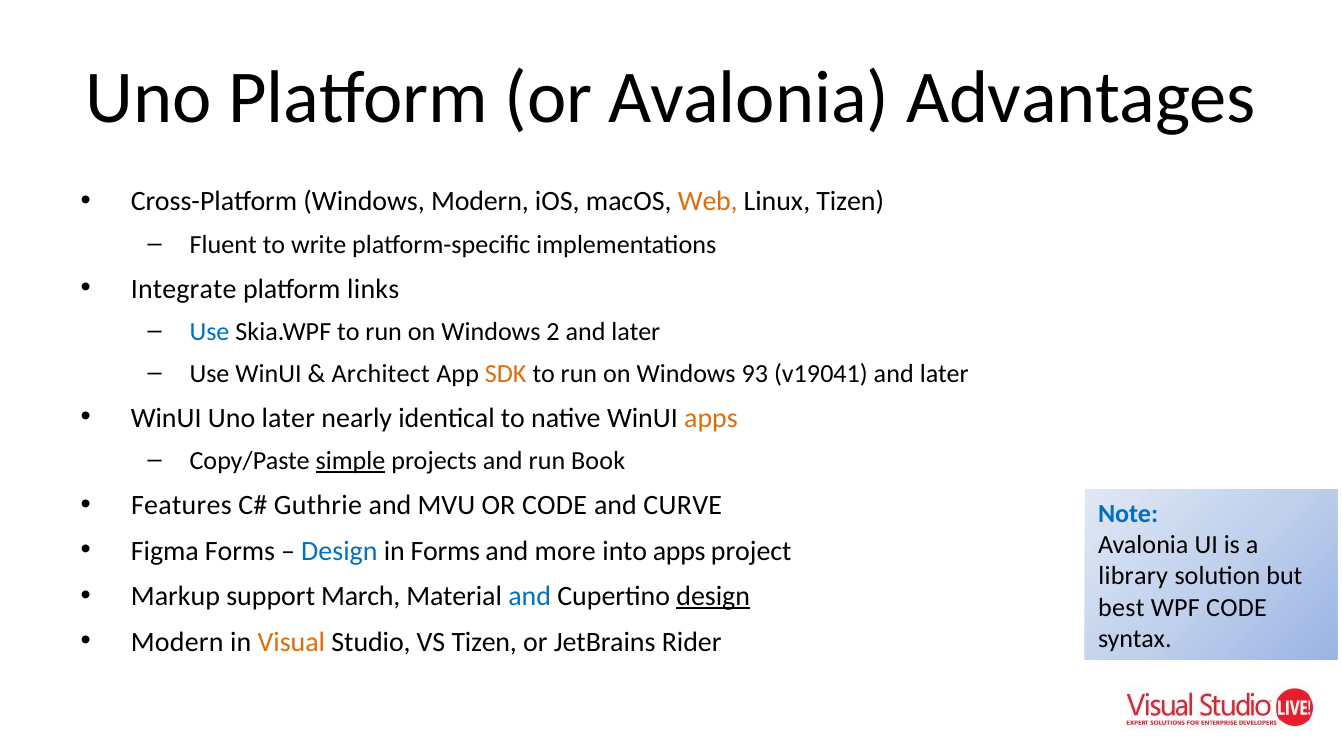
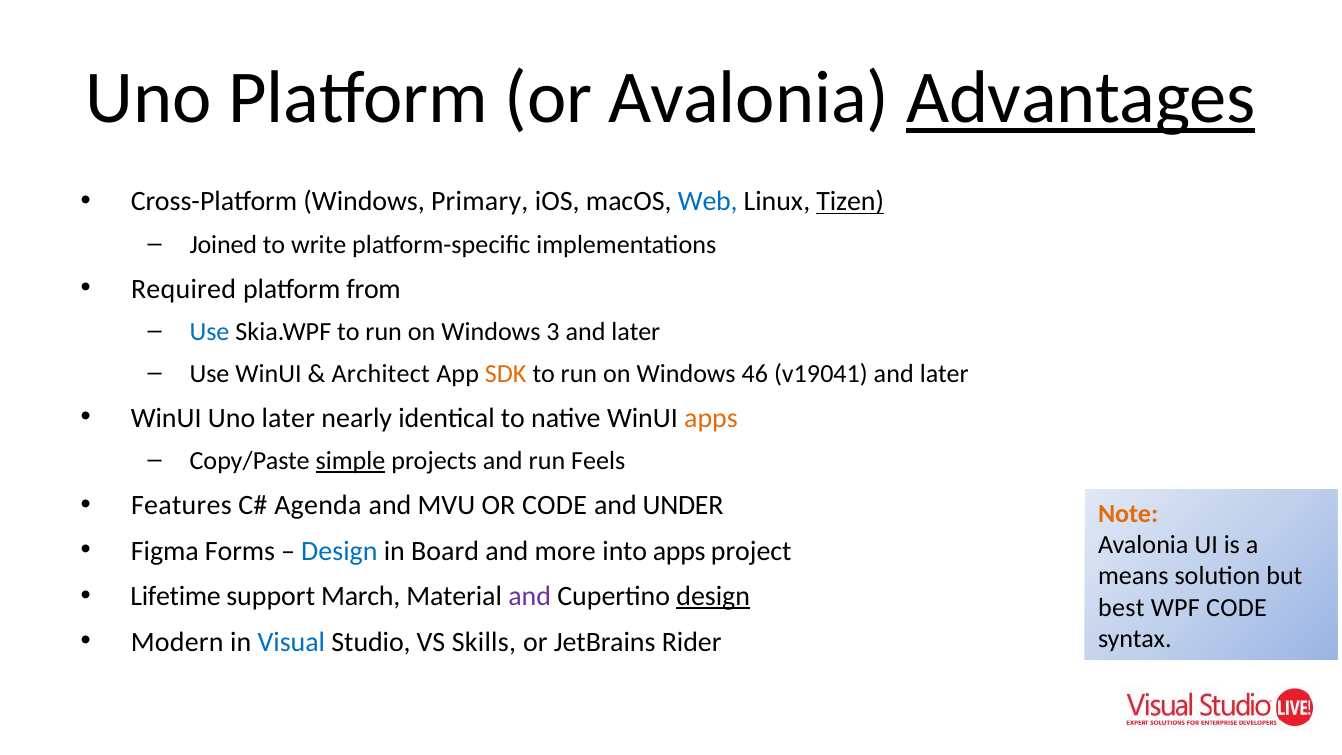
Advantages underline: none -> present
Windows Modern: Modern -> Primary
Web colour: orange -> blue
Tizen at (850, 202) underline: none -> present
Fluent: Fluent -> Joined
Integrate: Integrate -> Required
links: links -> from
2: 2 -> 3
93: 93 -> 46
Book: Book -> Feels
Guthrie: Guthrie -> Agenda
CURVE: CURVE -> UNDER
Note colour: blue -> orange
in Forms: Forms -> Board
library: library -> means
Markup: Markup -> Lifetime
and at (530, 596) colour: blue -> purple
Visual colour: orange -> blue
VS Tizen: Tizen -> Skills
